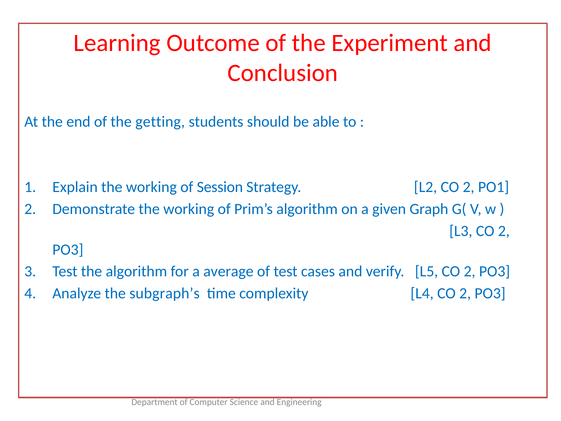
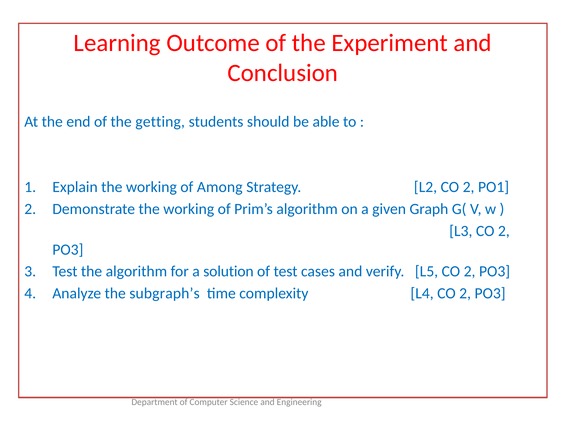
Session: Session -> Among
average: average -> solution
